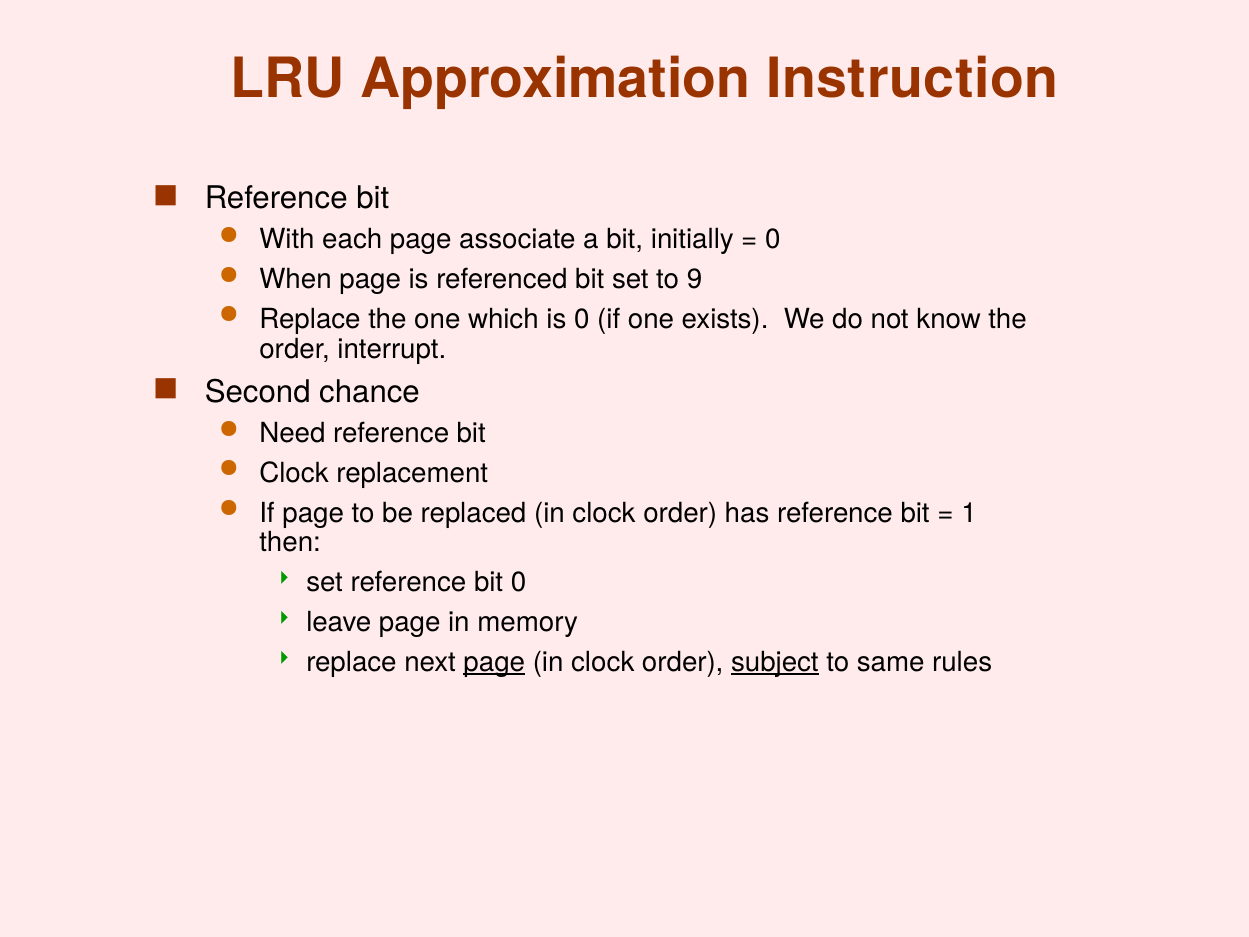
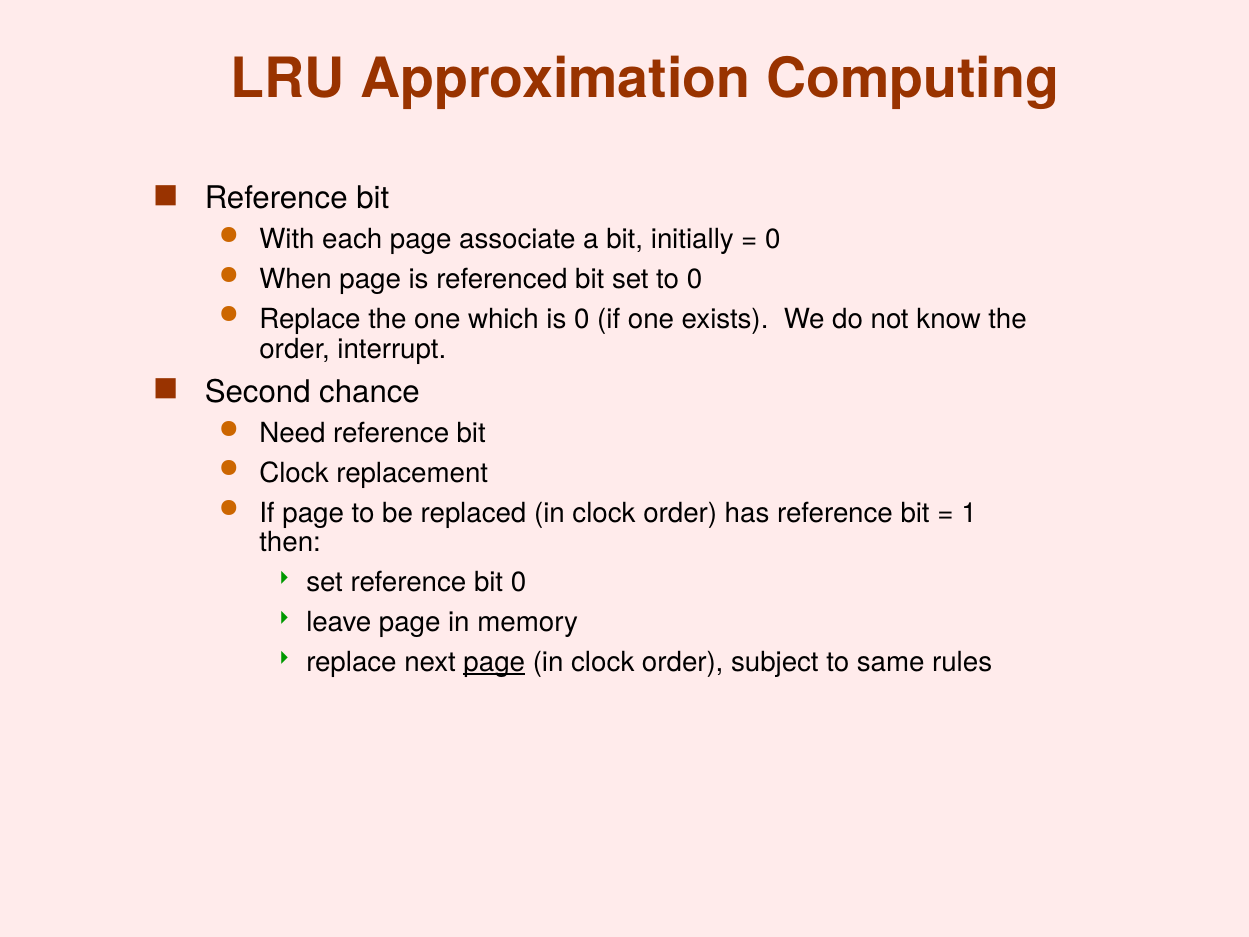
Instruction: Instruction -> Computing
to 9: 9 -> 0
subject underline: present -> none
